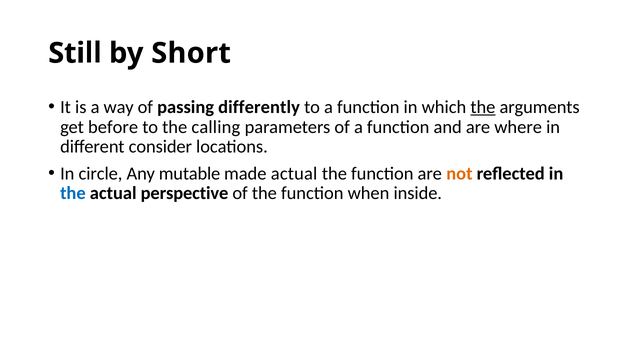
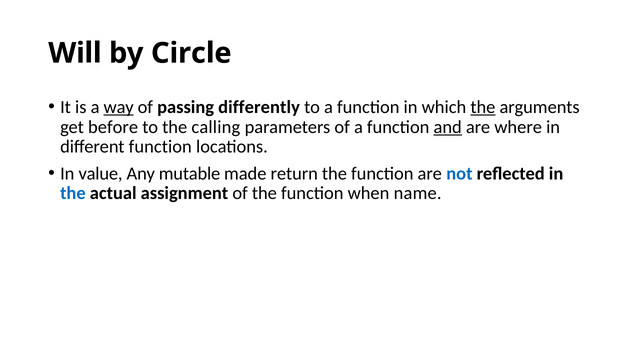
Still: Still -> Will
Short: Short -> Circle
way underline: none -> present
and underline: none -> present
different consider: consider -> function
circle: circle -> value
made actual: actual -> return
not colour: orange -> blue
perspective: perspective -> assignment
inside: inside -> name
